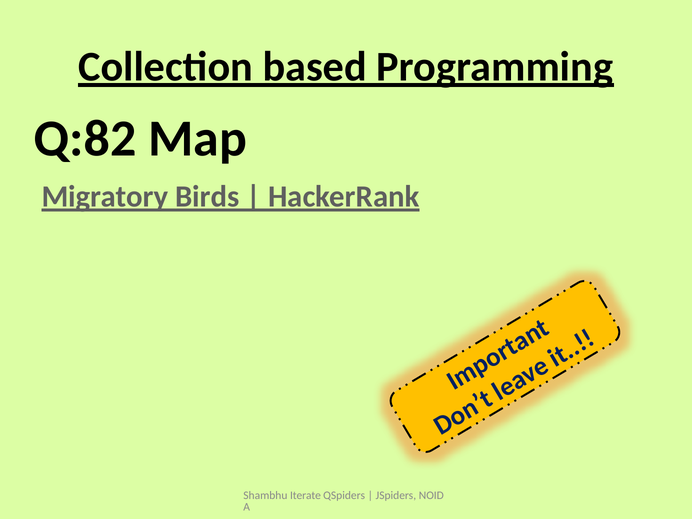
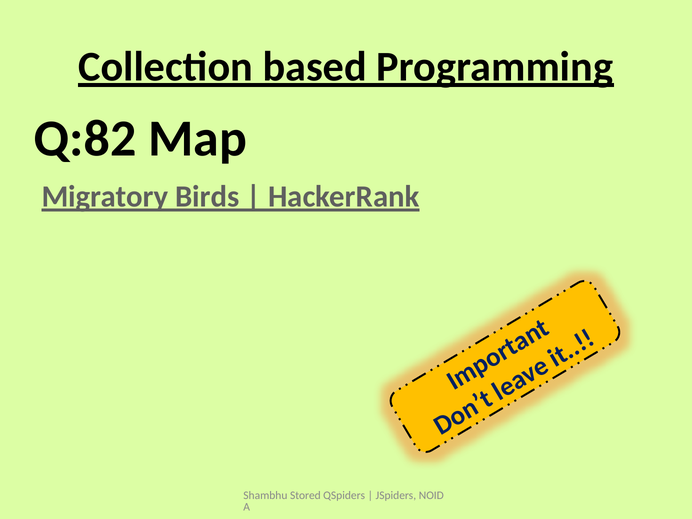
Iterate: Iterate -> Stored
